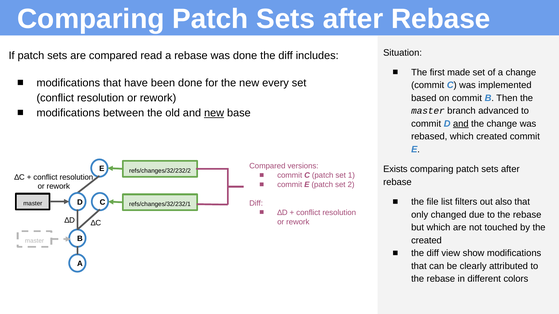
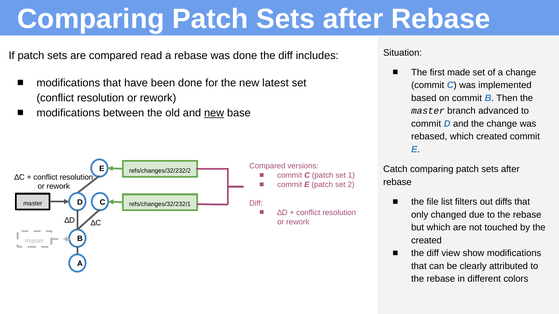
every: every -> latest
and at (461, 124) underline: present -> none
Exists: Exists -> Catch
also: also -> diffs
